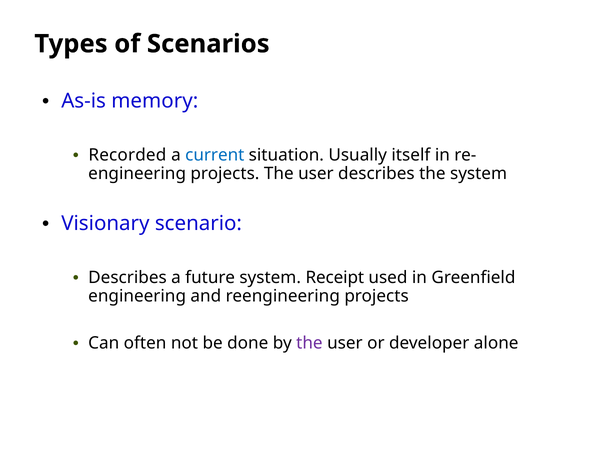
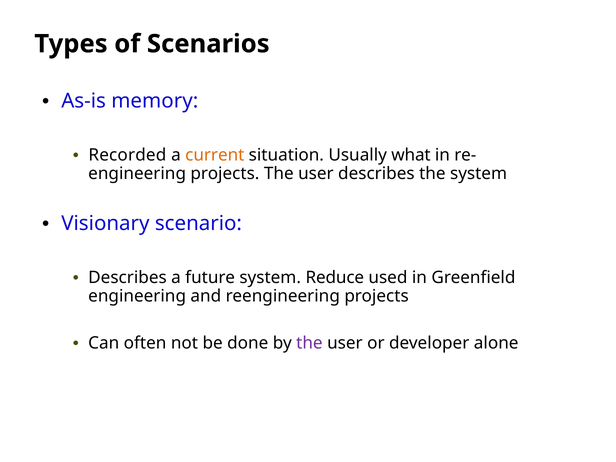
current colour: blue -> orange
itself: itself -> what
Receipt: Receipt -> Reduce
